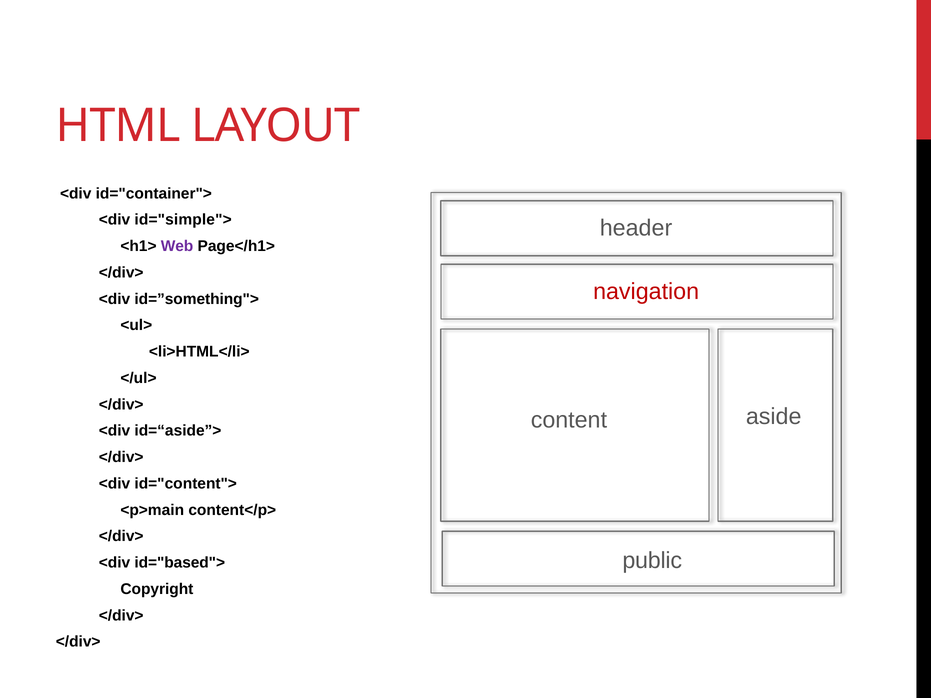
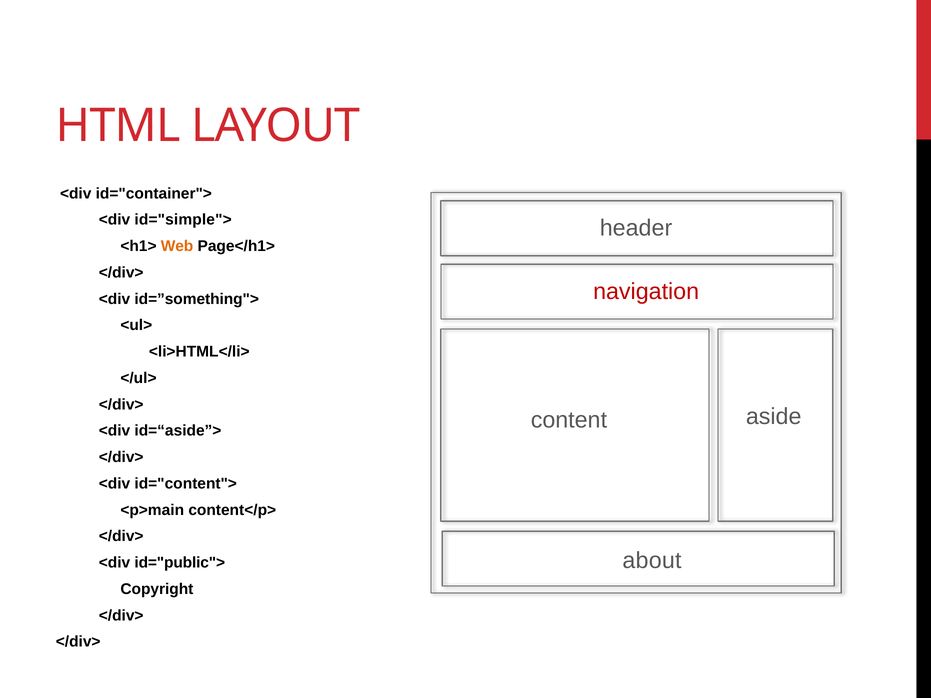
Web colour: purple -> orange
public: public -> about
id="based">: id="based"> -> id="public">
